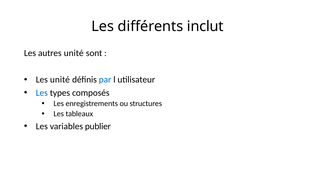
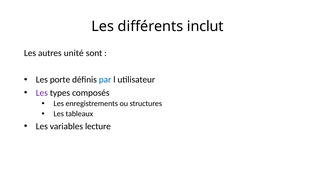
Les unité: unité -> porte
Les at (42, 93) colour: blue -> purple
publier: publier -> lecture
